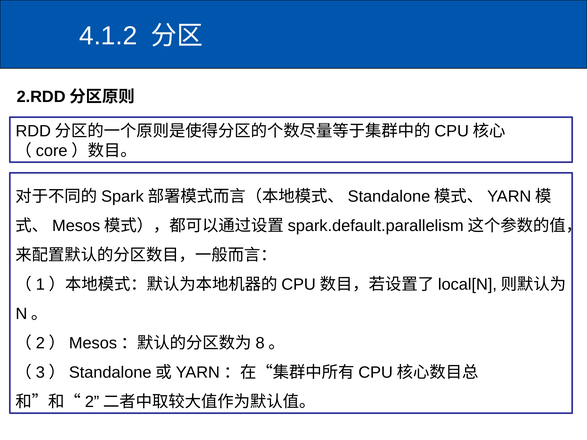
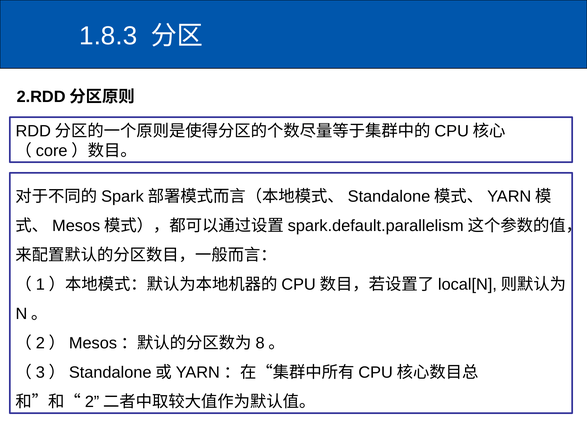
4.1.2: 4.1.2 -> 1.8.3
